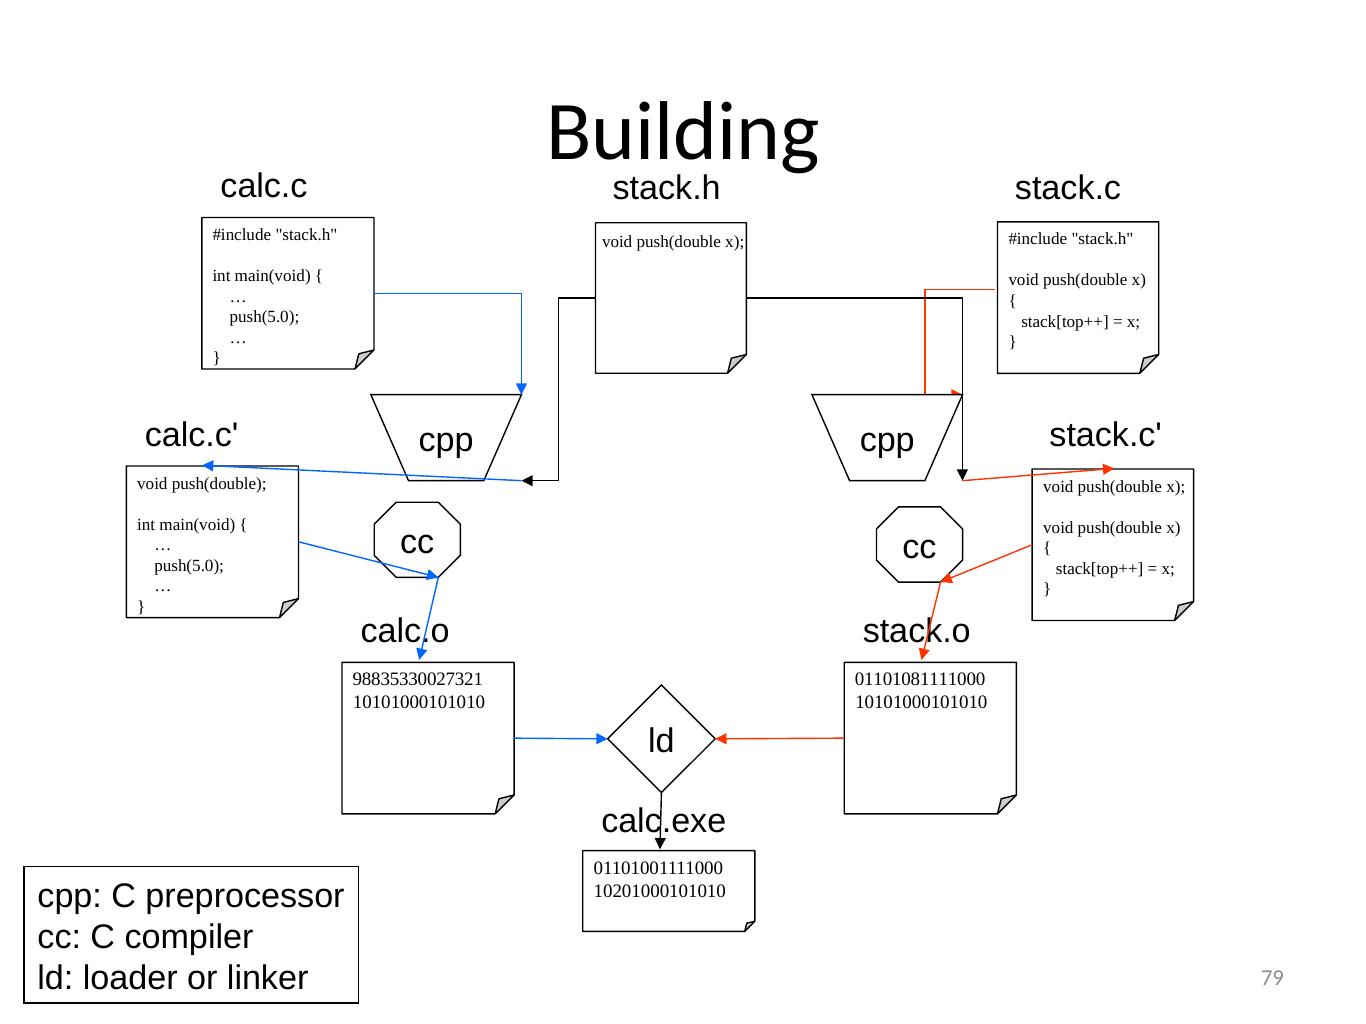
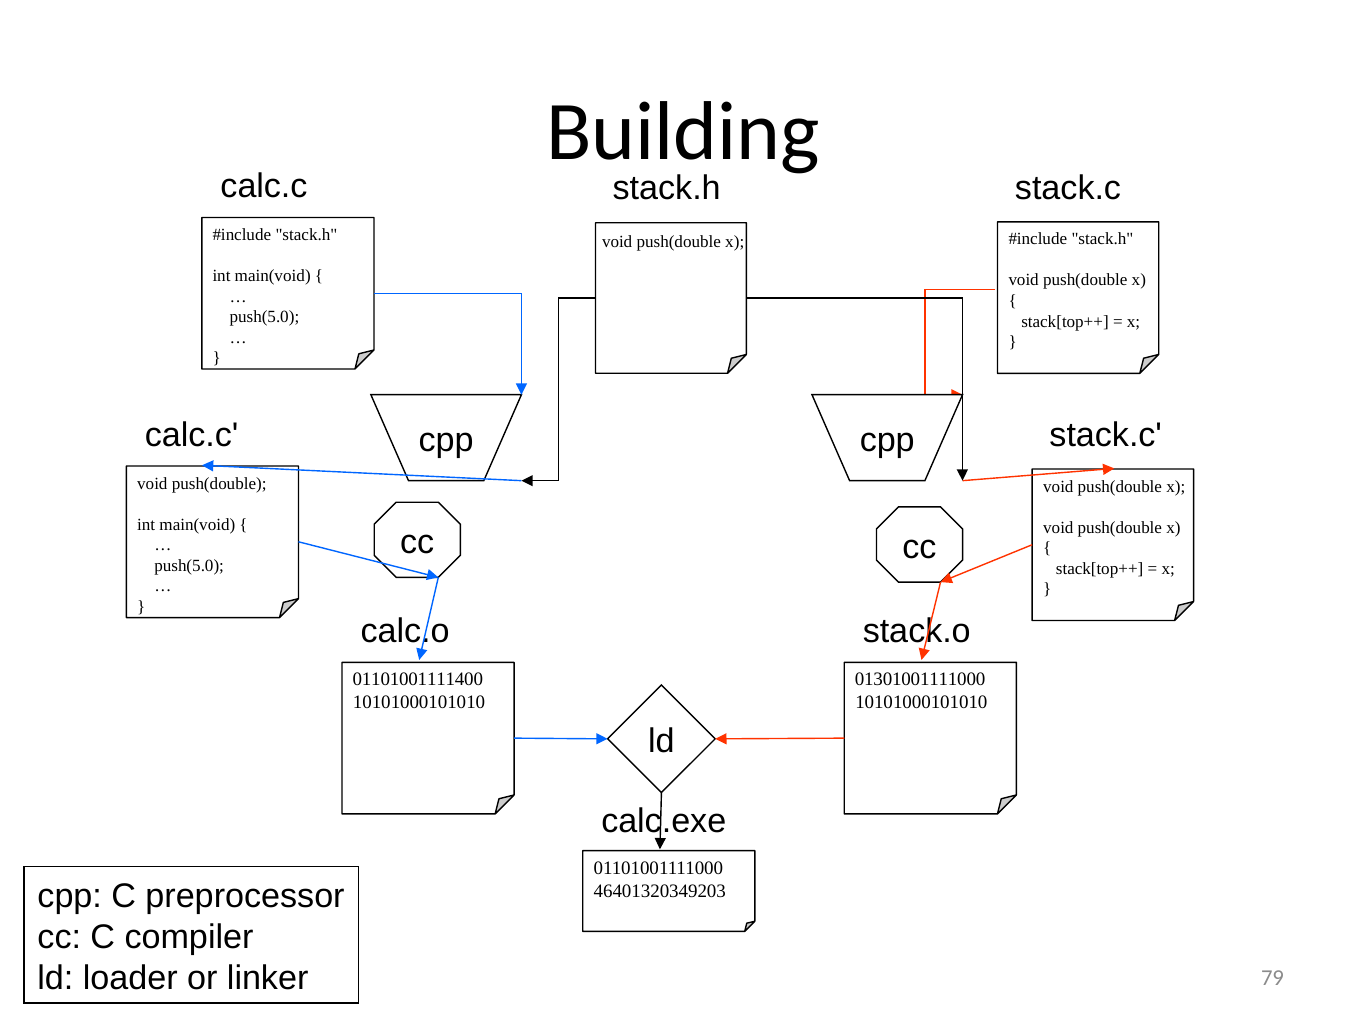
98835330027321: 98835330027321 -> 01101001111400
01101081111000: 01101081111000 -> 01301001111000
10201000101010: 10201000101010 -> 46401320349203
